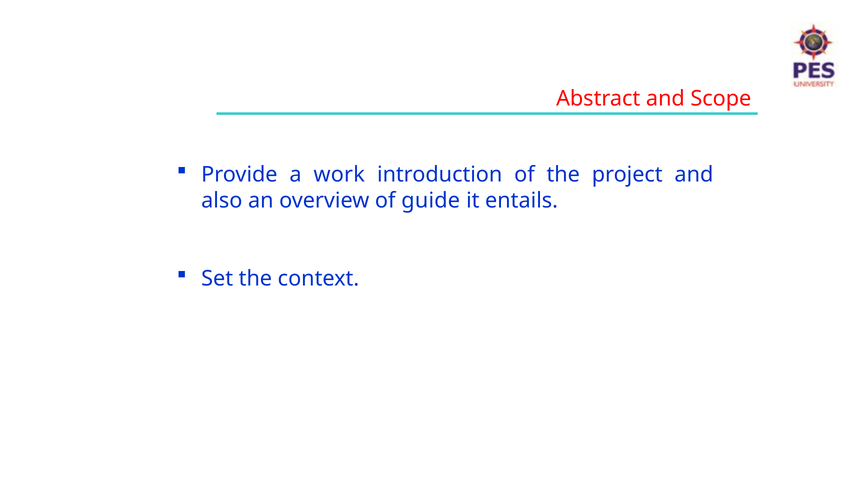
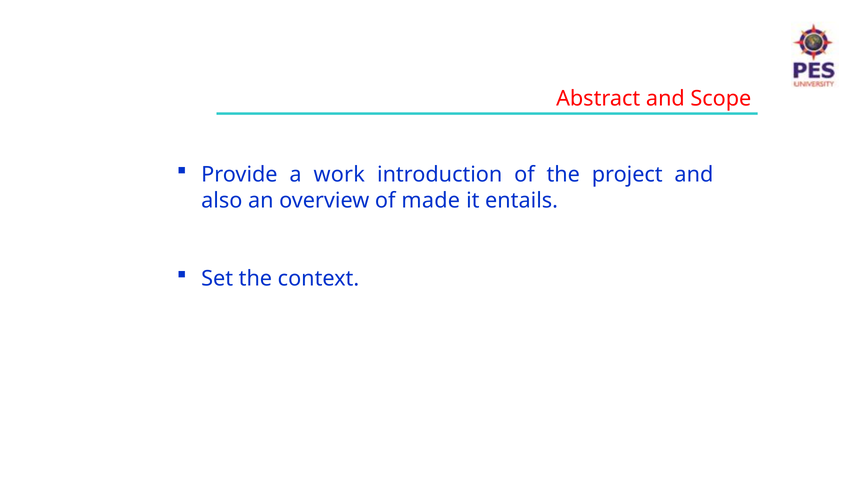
guide: guide -> made
